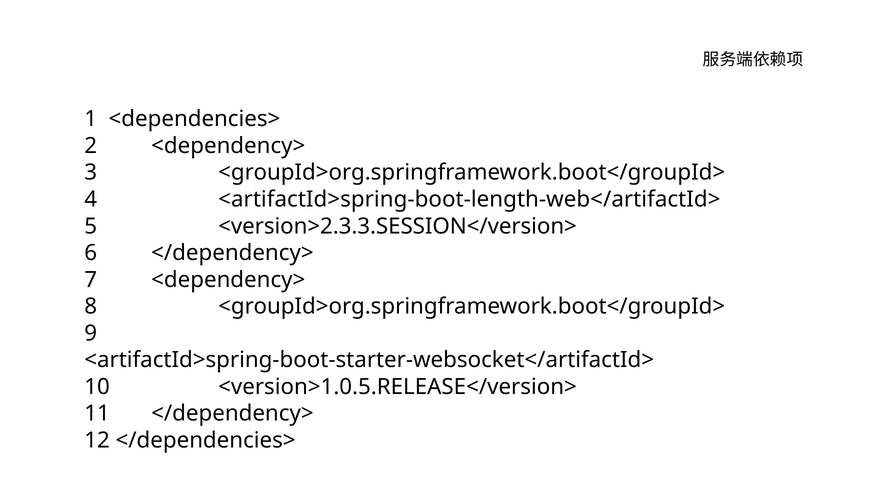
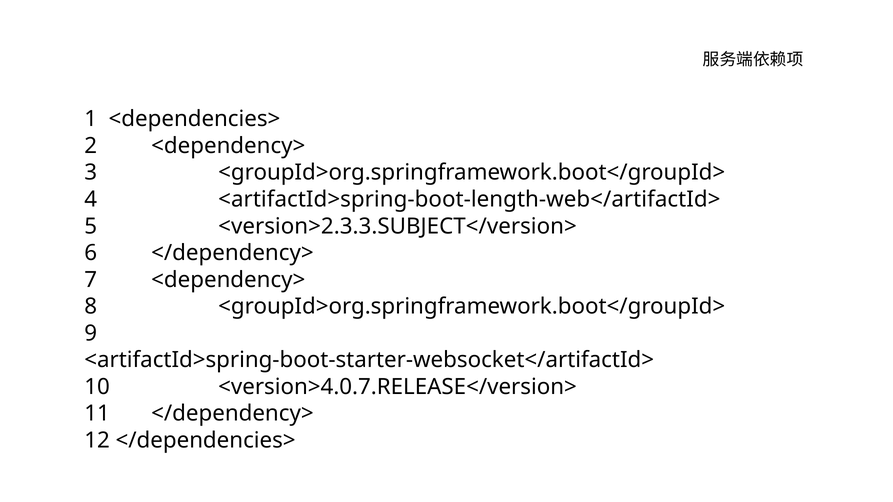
<version>2.3.3.SESSION</version>: <version>2.3.3.SESSION</version> -> <version>2.3.3.SUBJECT</version>
<version>1.0.5.RELEASE</version>: <version>1.0.5.RELEASE</version> -> <version>4.0.7.RELEASE</version>
